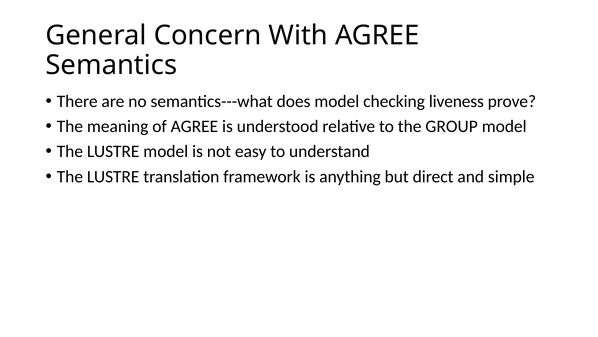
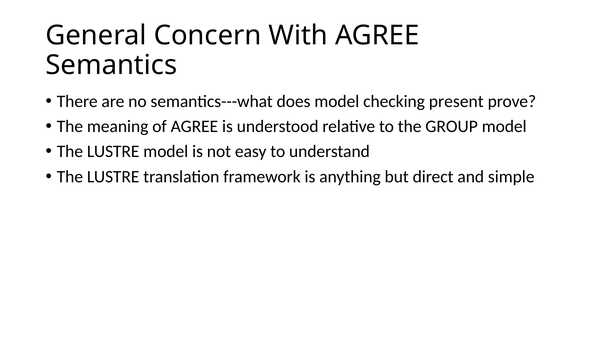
liveness: liveness -> present
